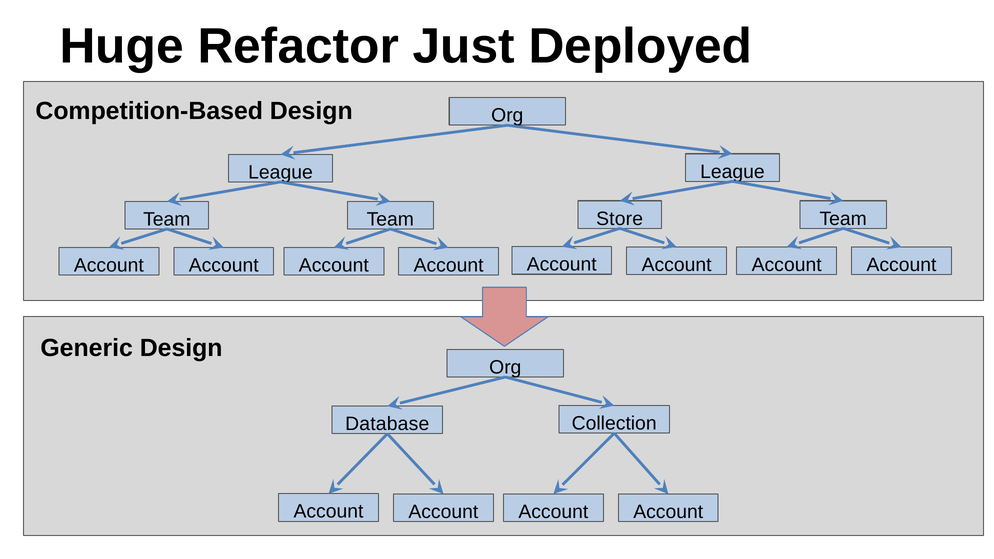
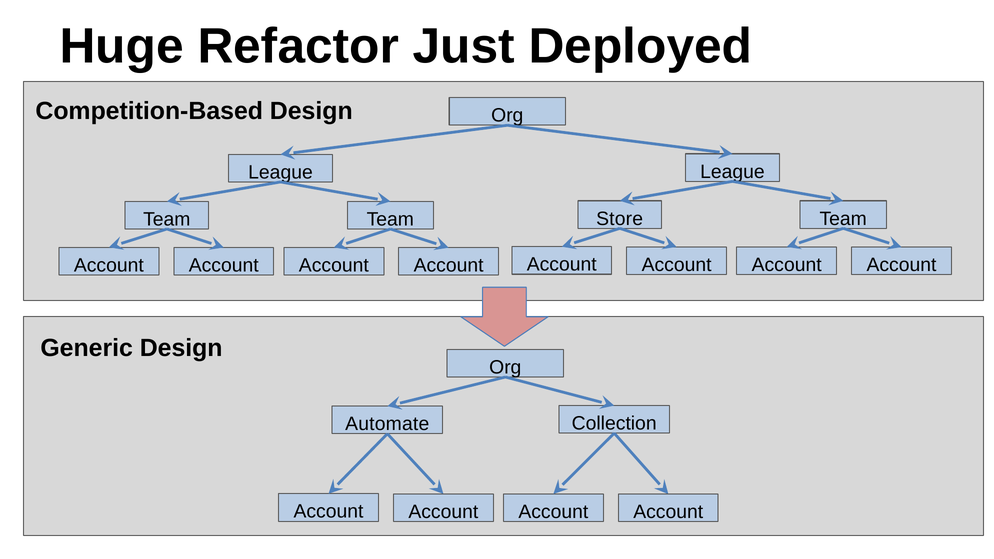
Database: Database -> Automate
